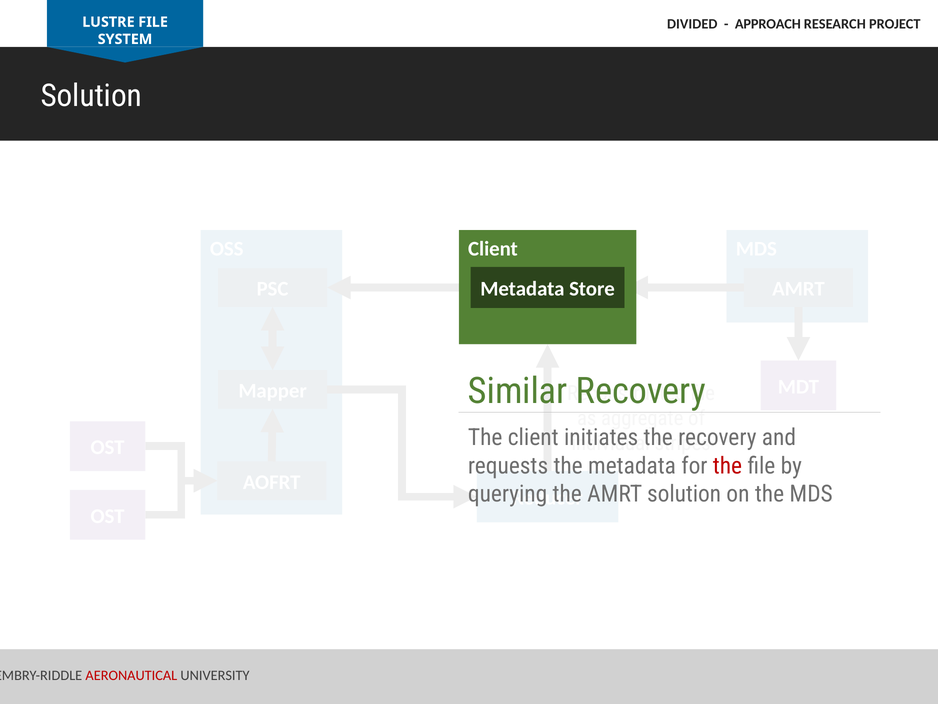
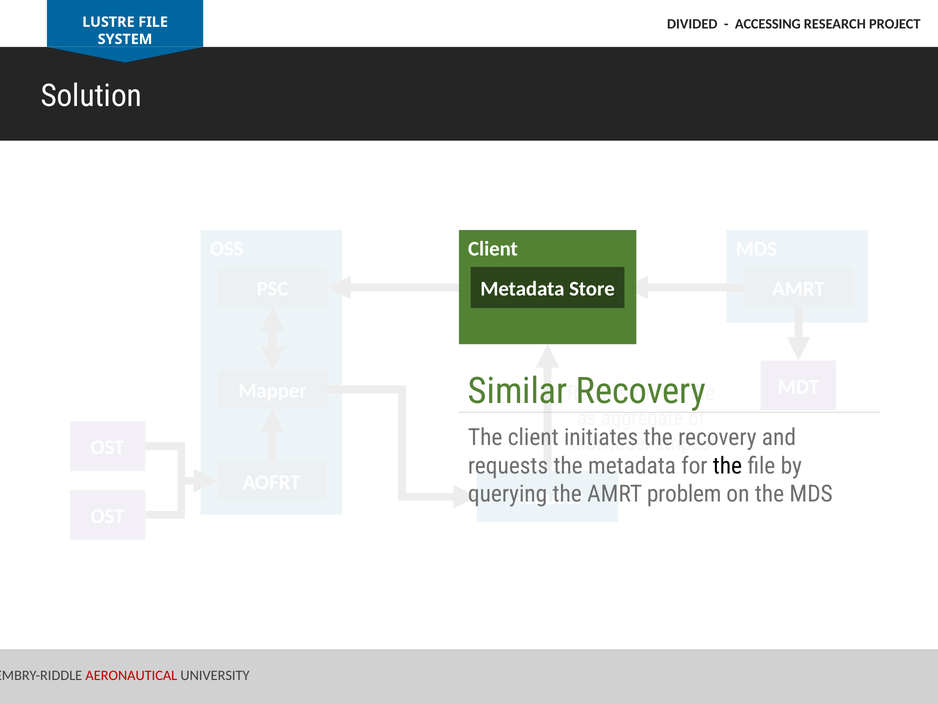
APPROACH: APPROACH -> ACCESSING
the at (727, 466) colour: red -> black
AMRT solution: solution -> problem
